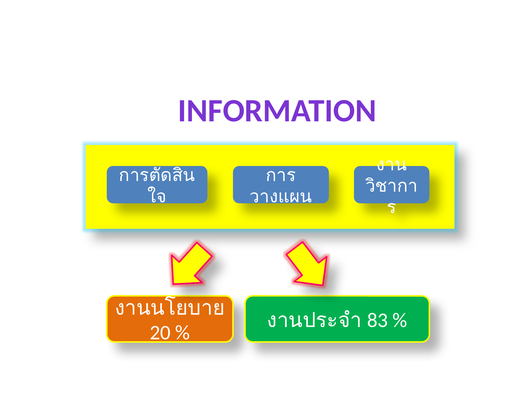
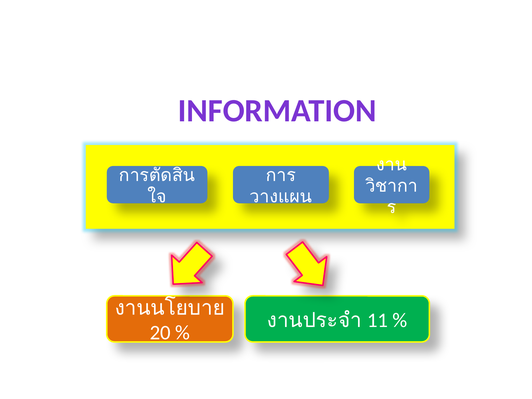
83: 83 -> 11
